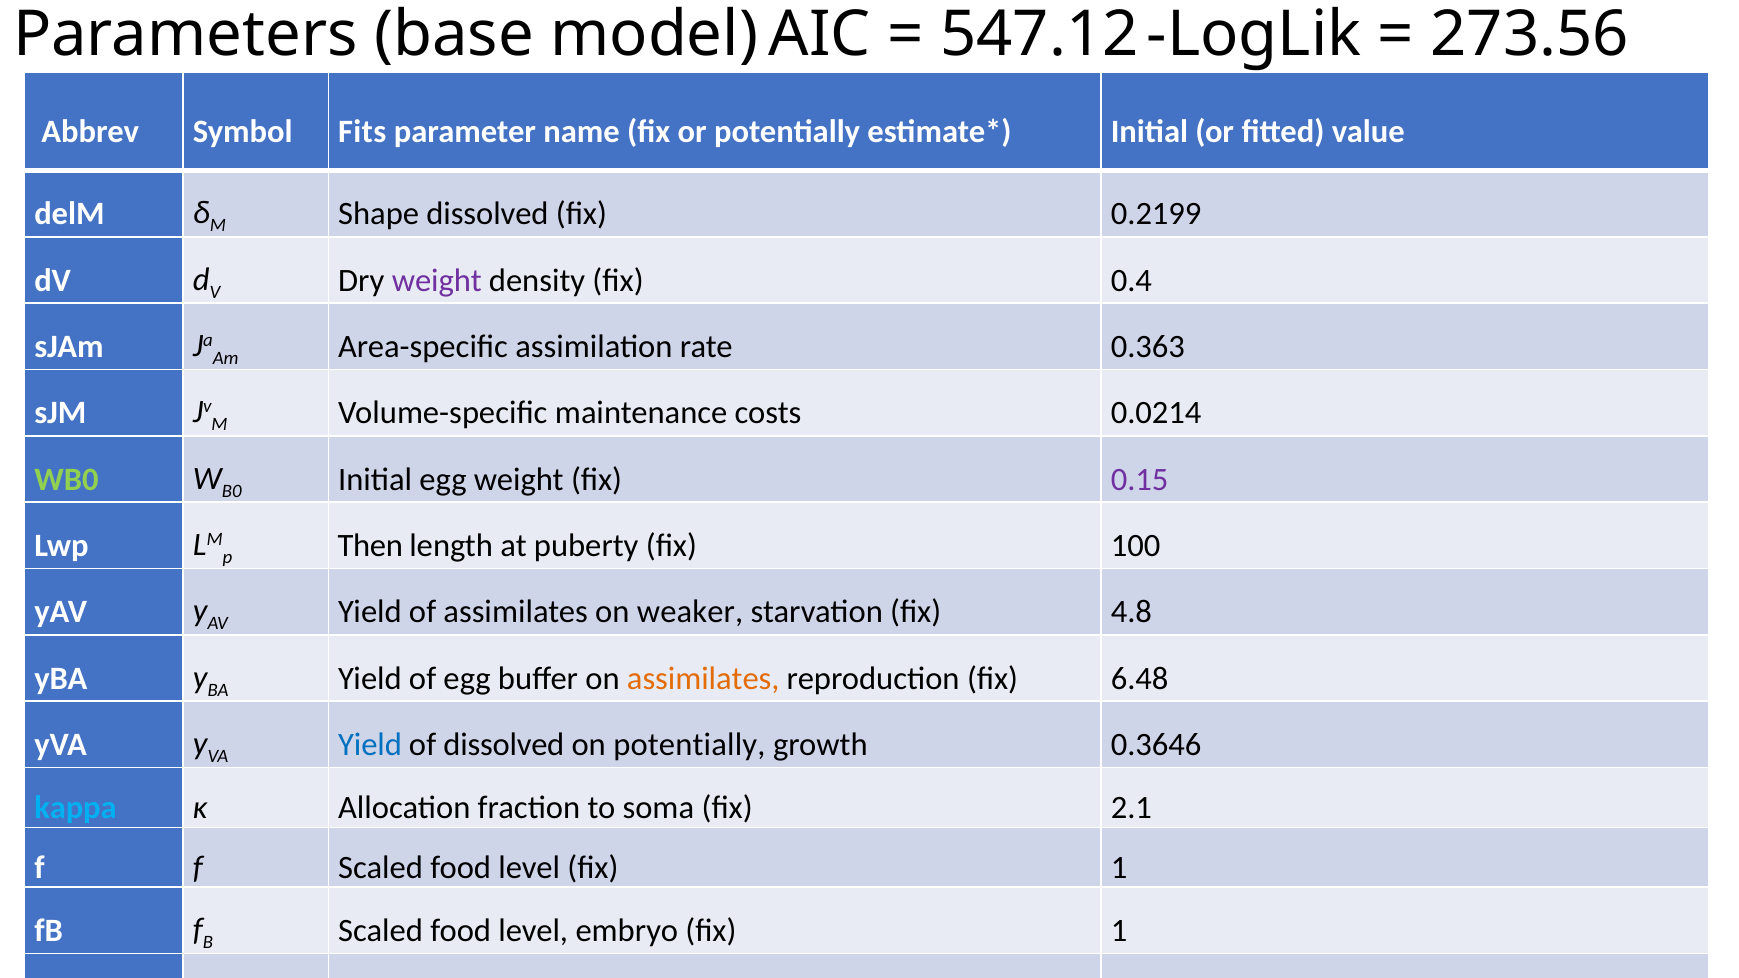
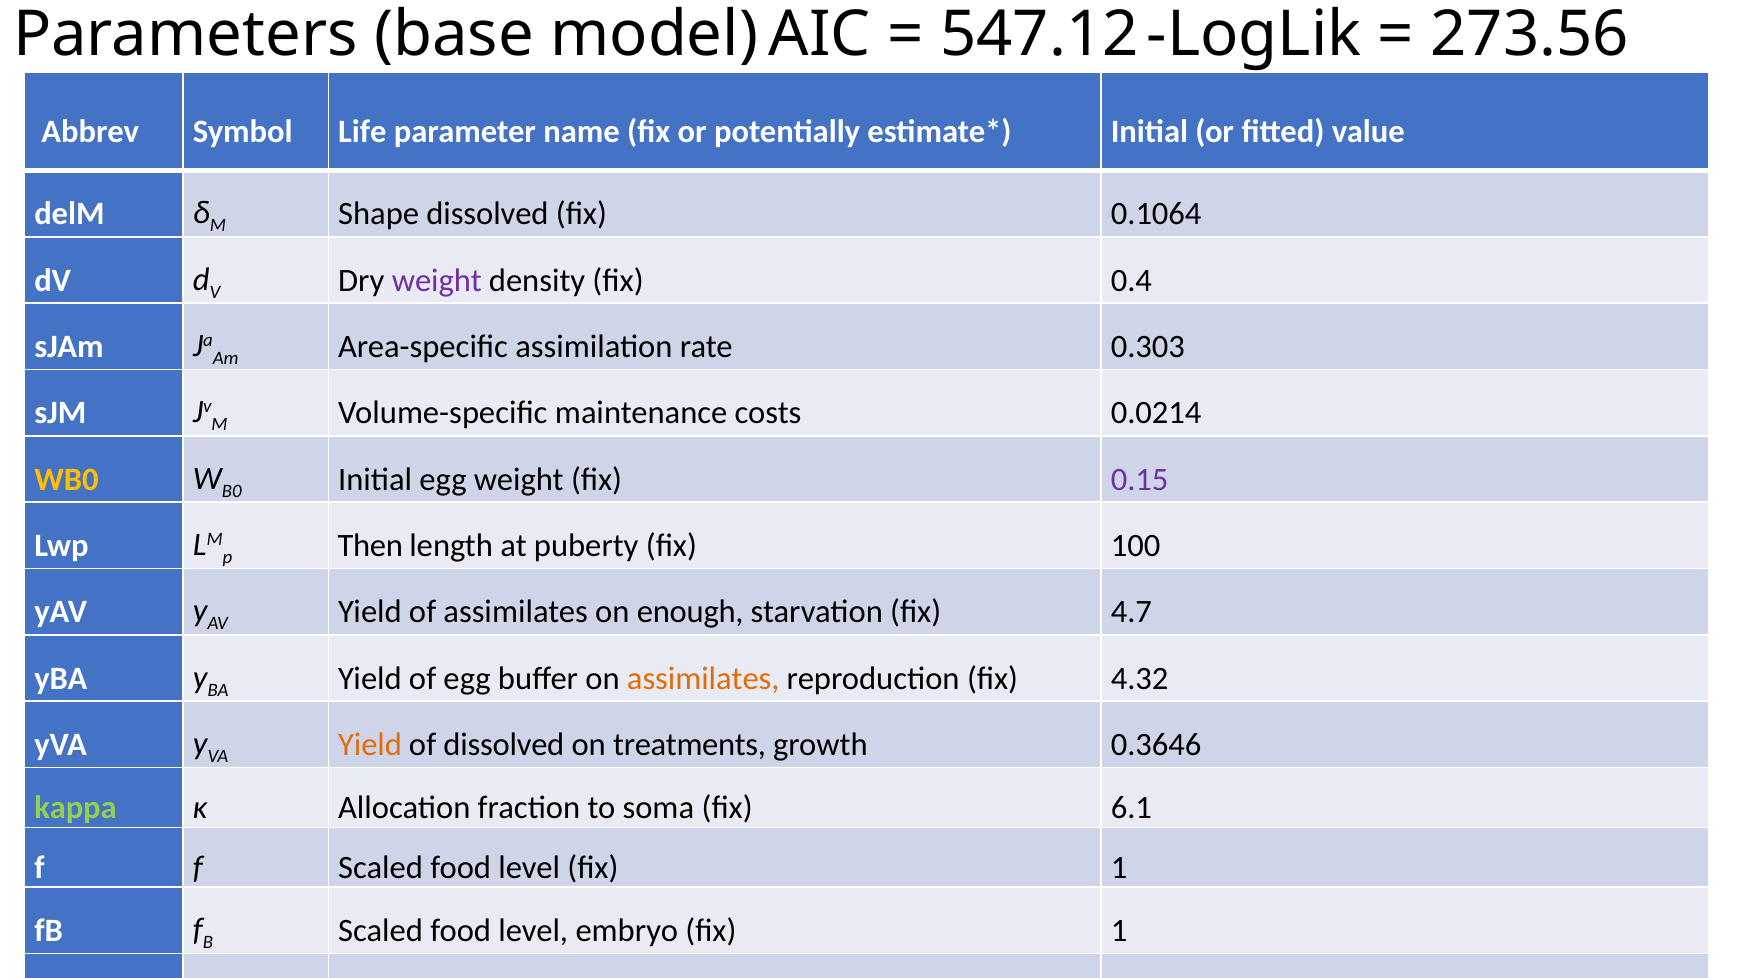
Fits: Fits -> Life
0.2199: 0.2199 -> 0.1064
0.363: 0.363 -> 0.303
WB0 colour: light green -> yellow
weaker: weaker -> enough
4.8: 4.8 -> 4.7
6.48: 6.48 -> 4.32
Yield at (370, 745) colour: blue -> orange
on potentially: potentially -> treatments
kappa colour: light blue -> light green
2.1: 2.1 -> 6.1
